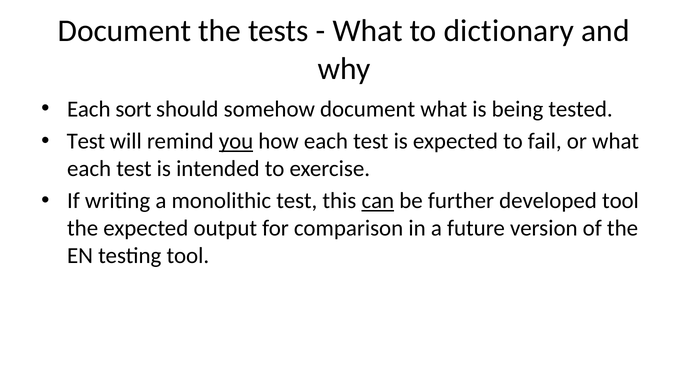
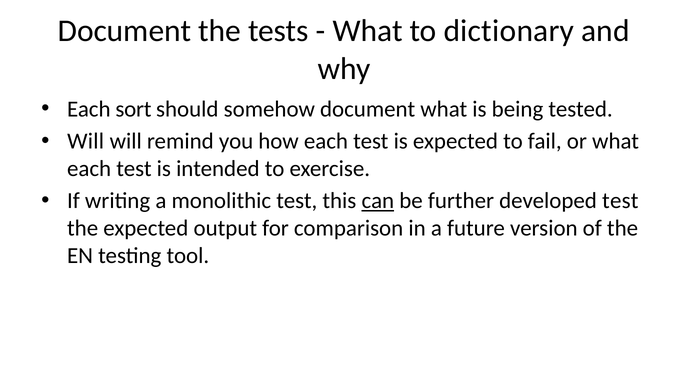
Test at (86, 141): Test -> Will
you underline: present -> none
developed tool: tool -> test
